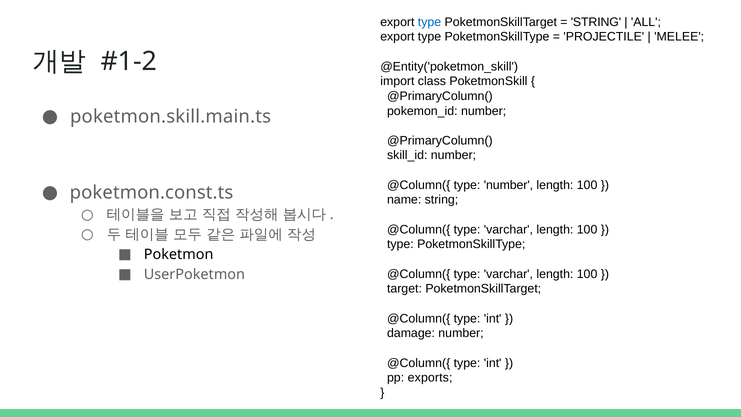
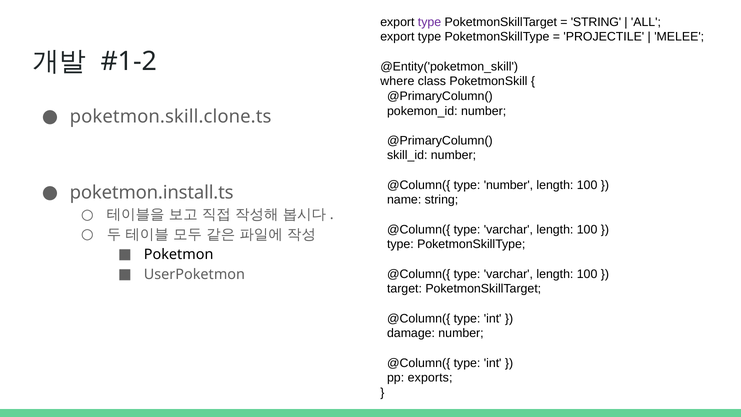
type at (430, 22) colour: blue -> purple
import: import -> where
poketmon.skill.main.ts: poketmon.skill.main.ts -> poketmon.skill.clone.ts
poketmon.const.ts: poketmon.const.ts -> poketmon.install.ts
